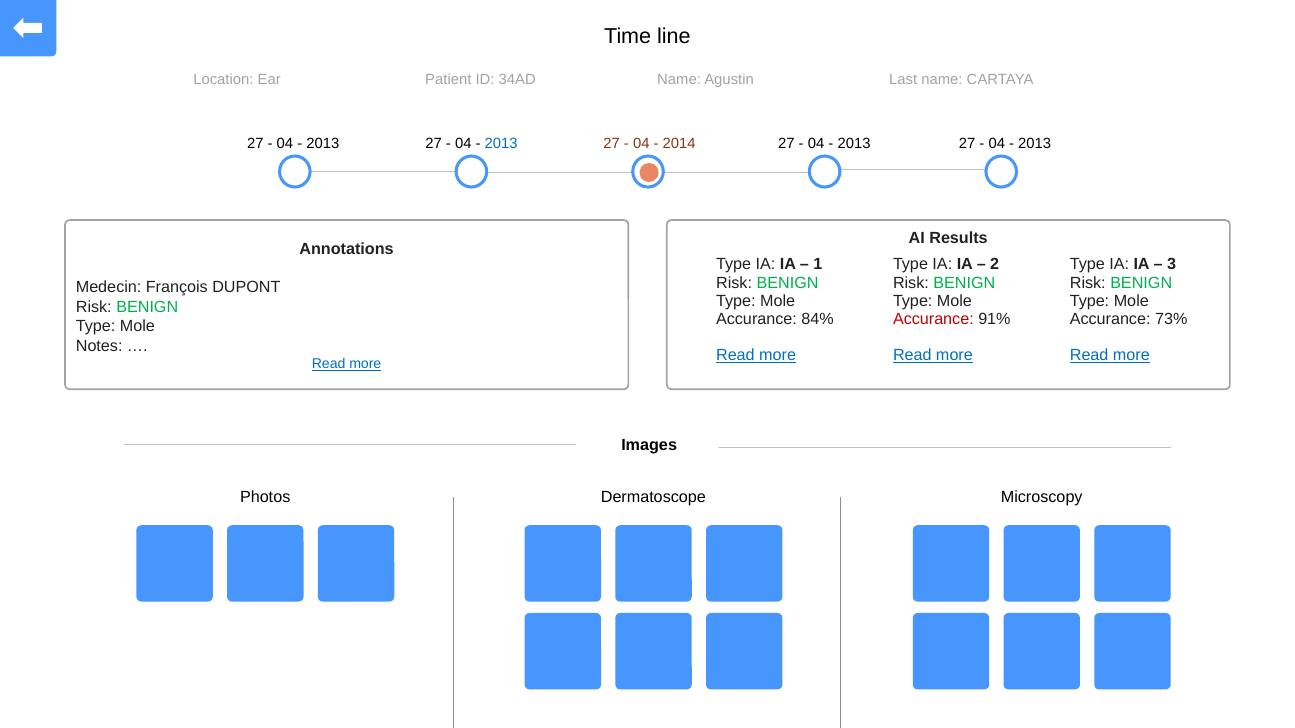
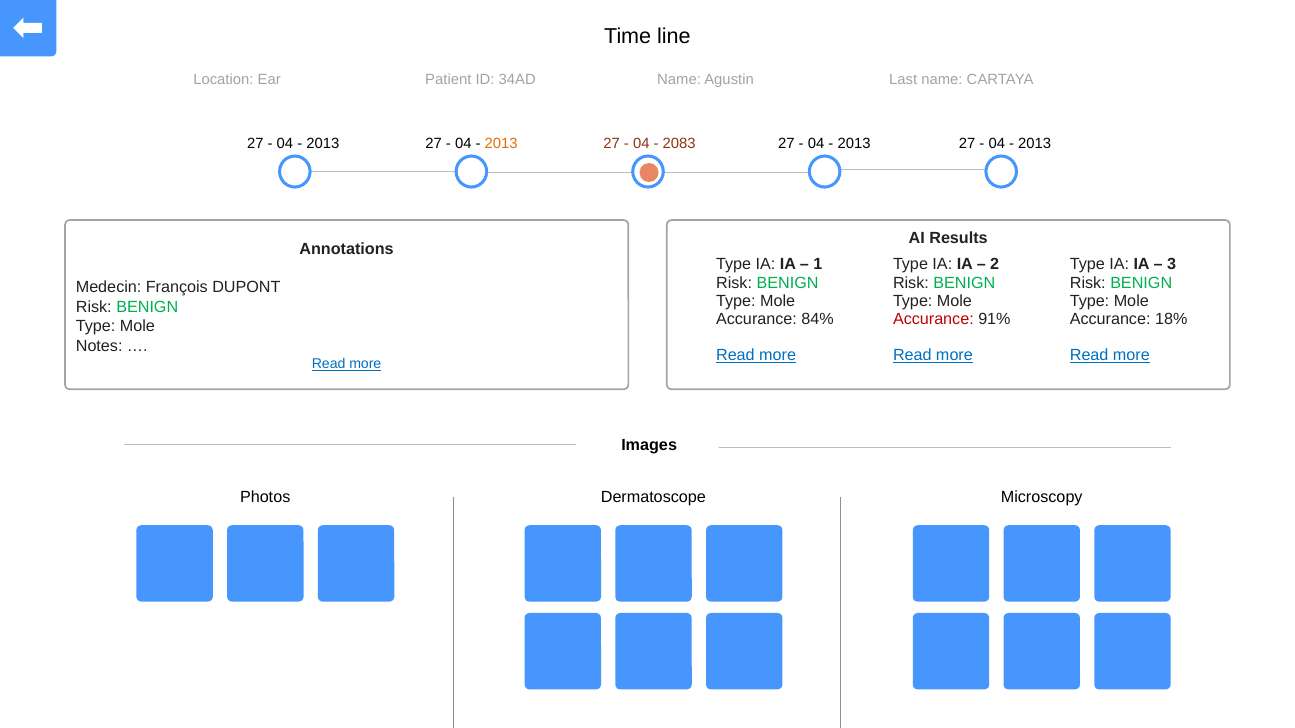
2013 at (501, 144) colour: blue -> orange
2014: 2014 -> 2083
73%: 73% -> 18%
